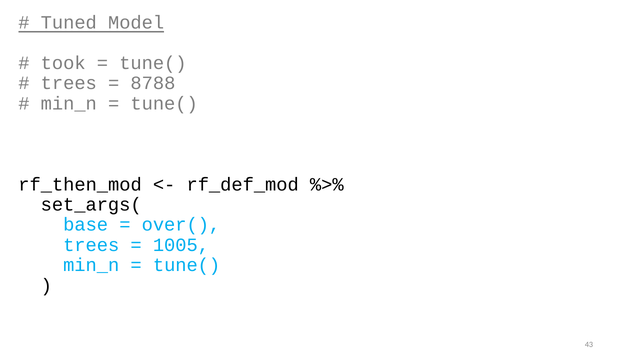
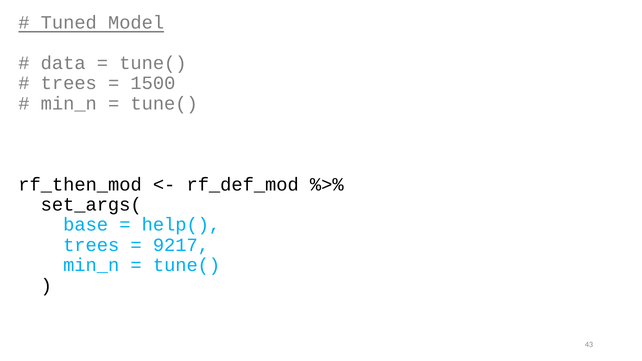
took: took -> data
8788: 8788 -> 1500
over(: over( -> help(
1005: 1005 -> 9217
